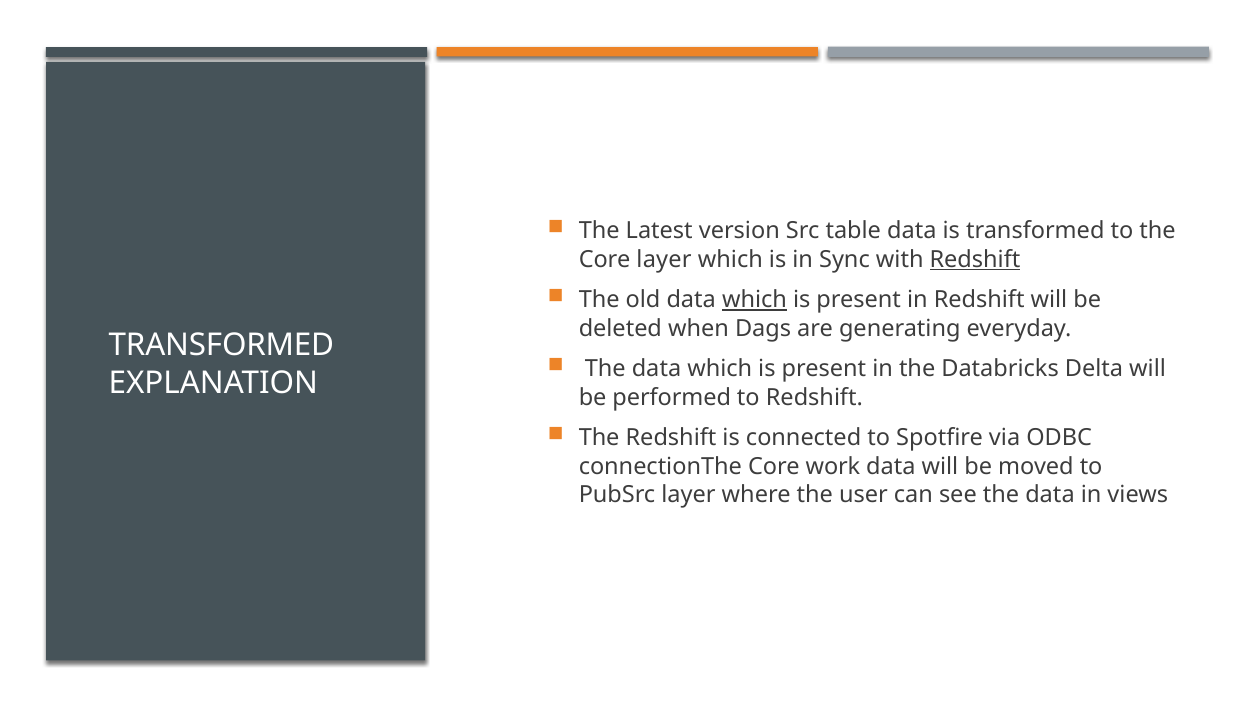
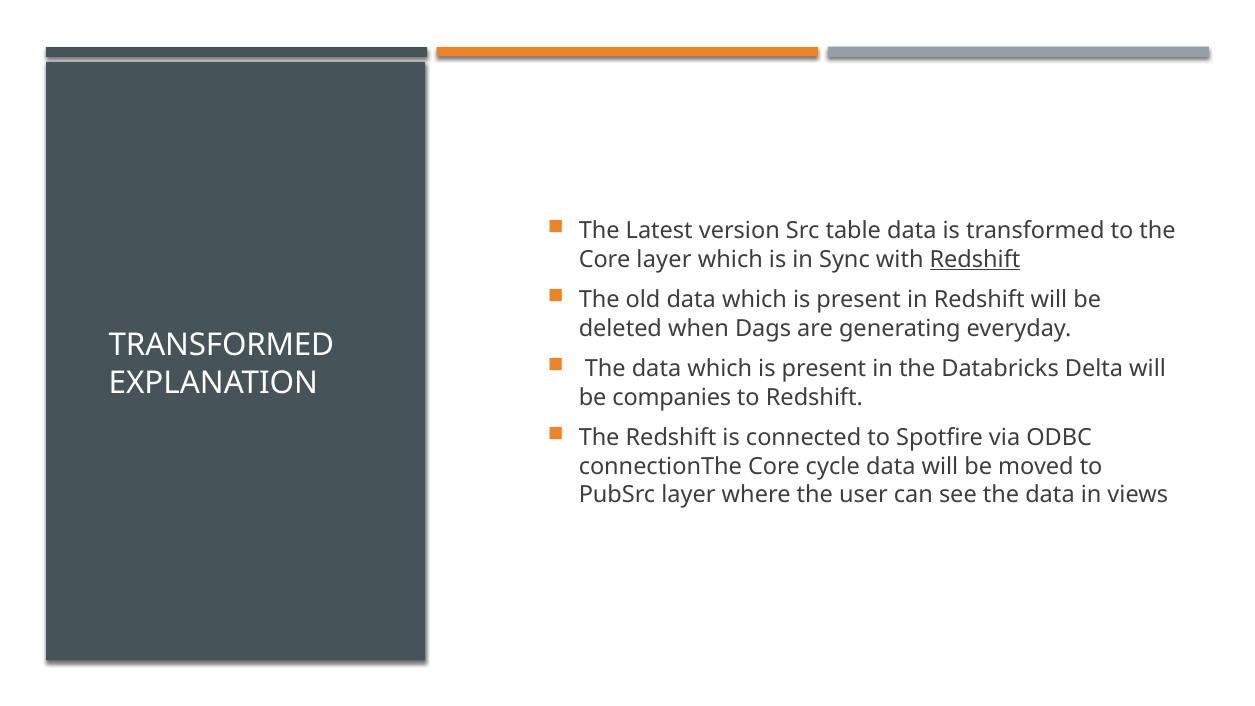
which at (754, 300) underline: present -> none
performed: performed -> companies
work: work -> cycle
